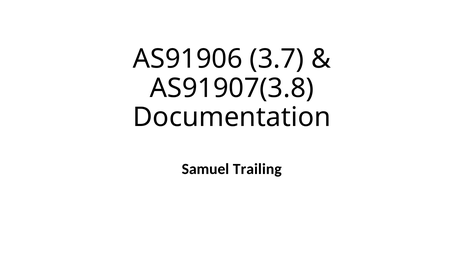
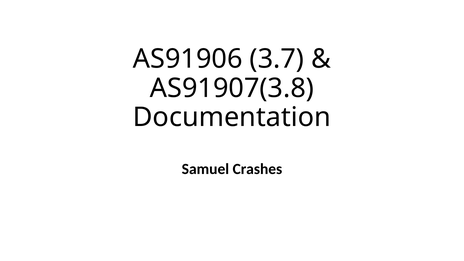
Trailing: Trailing -> Crashes
